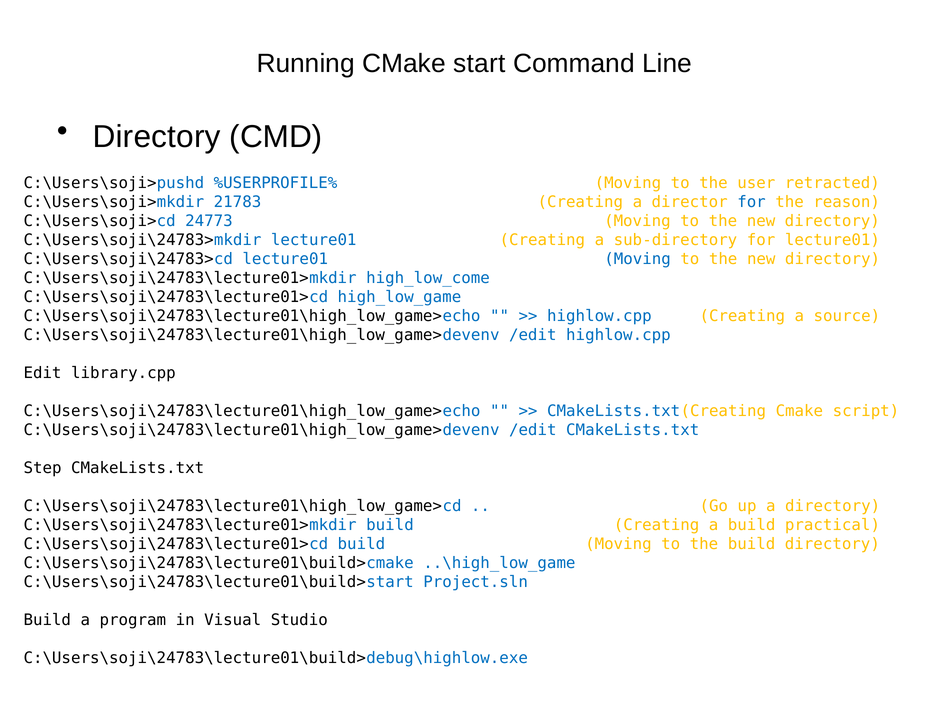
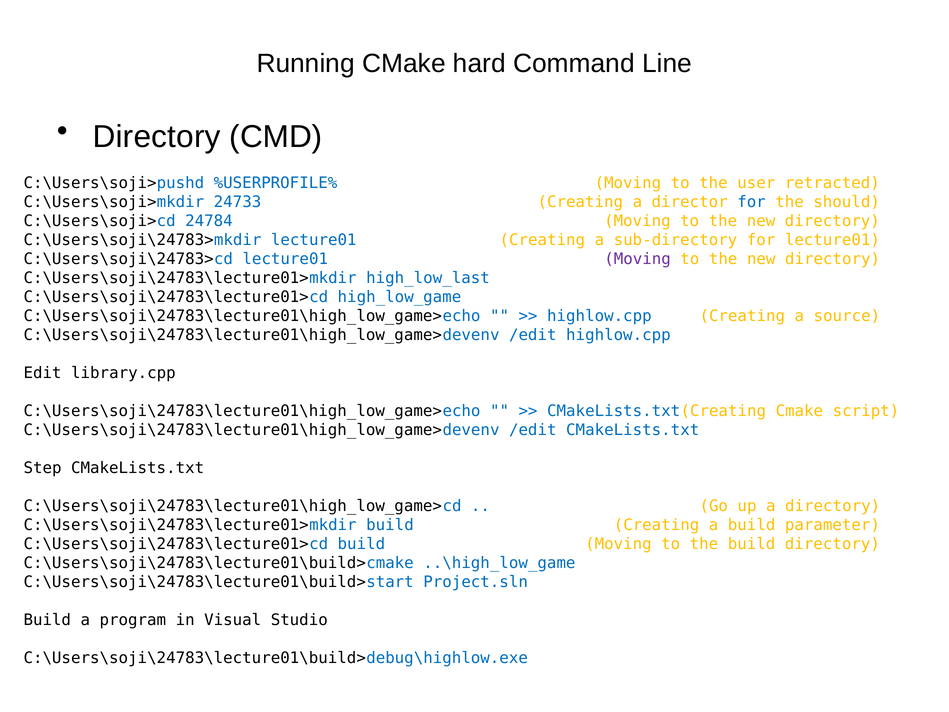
start: start -> hard
21783: 21783 -> 24733
reason: reason -> should
24773: 24773 -> 24784
Moving at (638, 259) colour: blue -> purple
high_low_come: high_low_come -> high_low_last
practical: practical -> parameter
